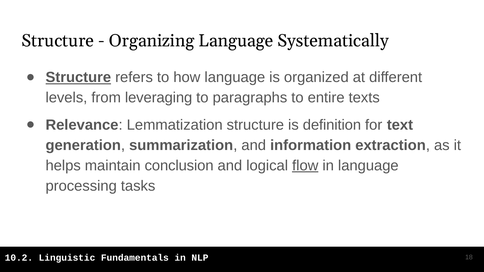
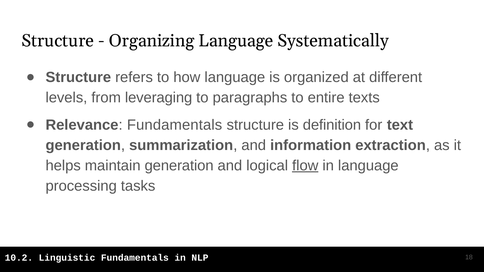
Structure at (78, 78) underline: present -> none
Relevance Lemmatization: Lemmatization -> Fundamentals
maintain conclusion: conclusion -> generation
